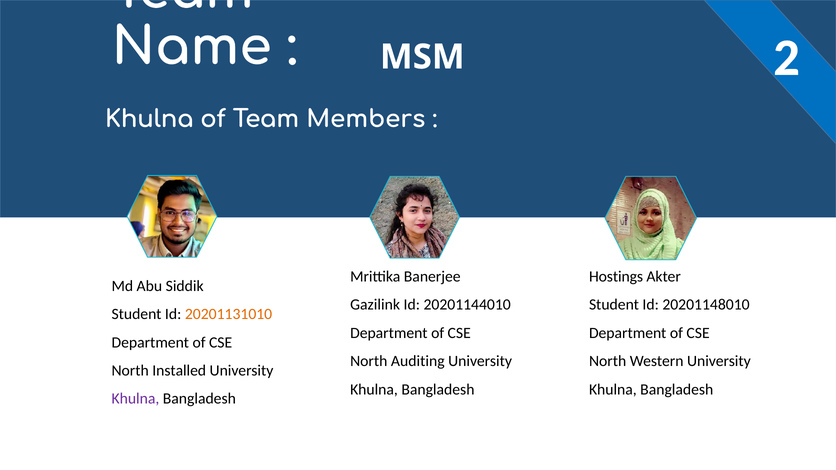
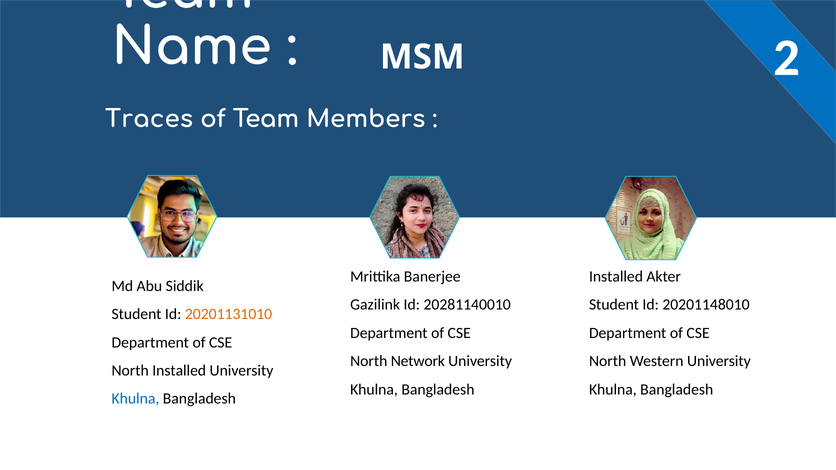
Khulna at (149, 119): Khulna -> Traces
Hostings at (616, 277): Hostings -> Installed
20201144010: 20201144010 -> 20281140010
Auditing: Auditing -> Network
Khulna at (135, 399) colour: purple -> blue
